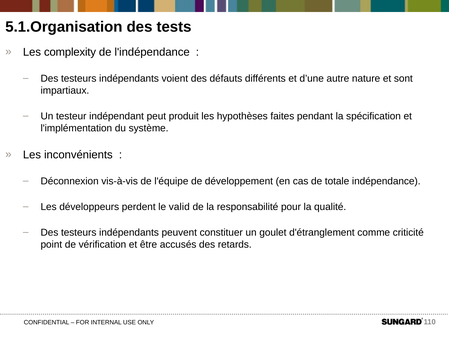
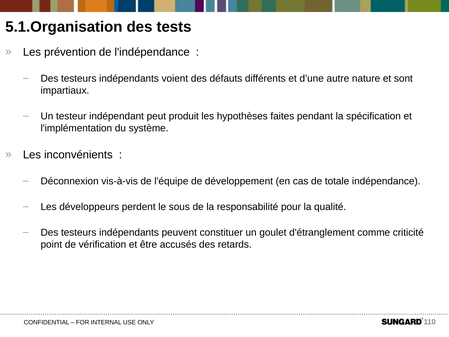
complexity: complexity -> prévention
valid: valid -> sous
